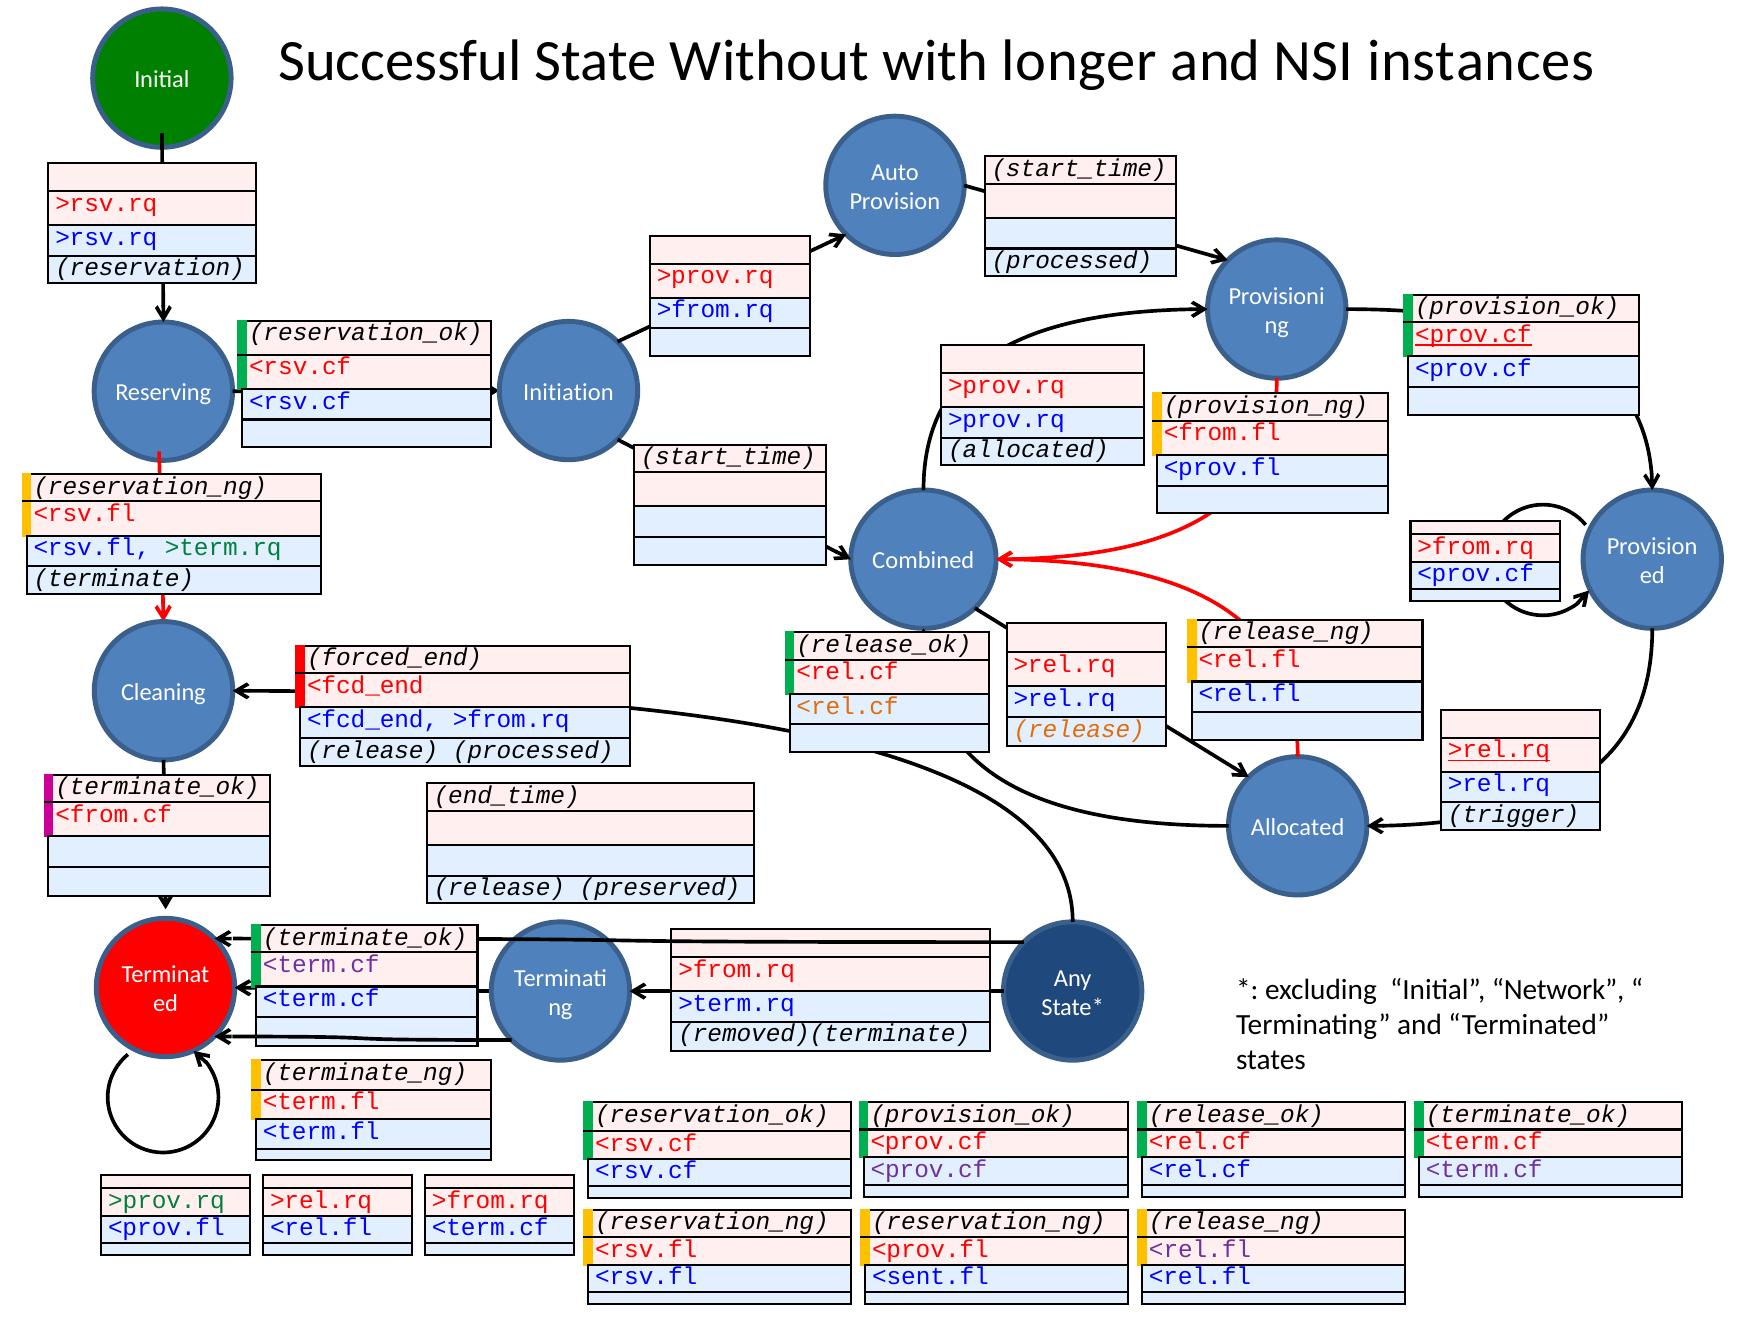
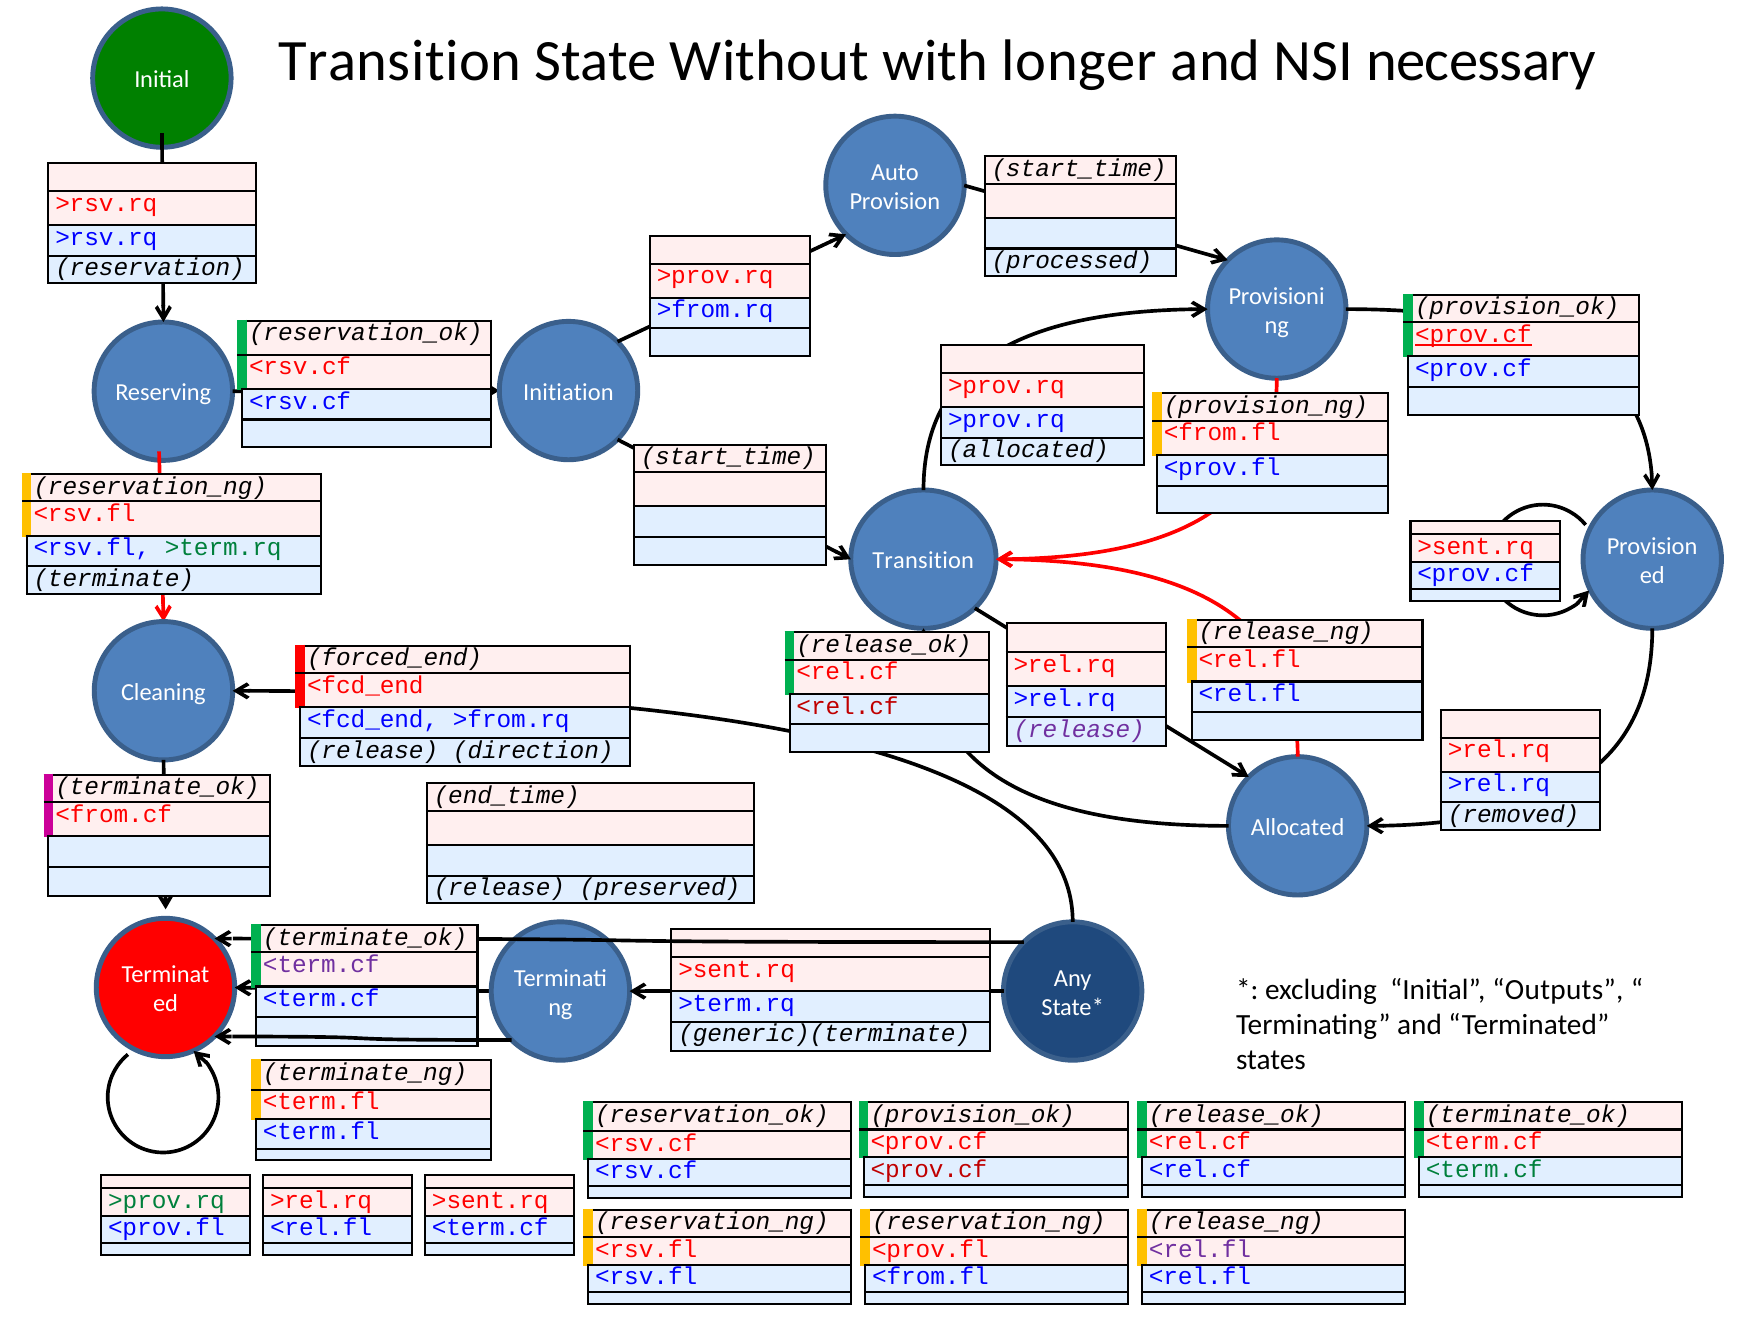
Successful at (400, 61): Successful -> Transition
instances: instances -> necessary
>from.rq at (1476, 546): >from.rq -> >sent.rq
Combined at (923, 561): Combined -> Transition
<rel.cf at (848, 706) colour: orange -> red
release at (1079, 729) colour: orange -> purple
>rel.rq at (1499, 750) underline: present -> none
release processed: processed -> direction
trigger: trigger -> removed
>from.rq at (737, 969): >from.rq -> >sent.rq
Network: Network -> Outputs
removed)(terminate: removed)(terminate -> generic)(terminate
<prov.cf at (929, 1170) colour: purple -> red
<term.cf at (1484, 1170) colour: purple -> green
>from.rq at (490, 1201): >from.rq -> >sent.rq
<sent.fl at (930, 1277): <sent.fl -> <from.fl
